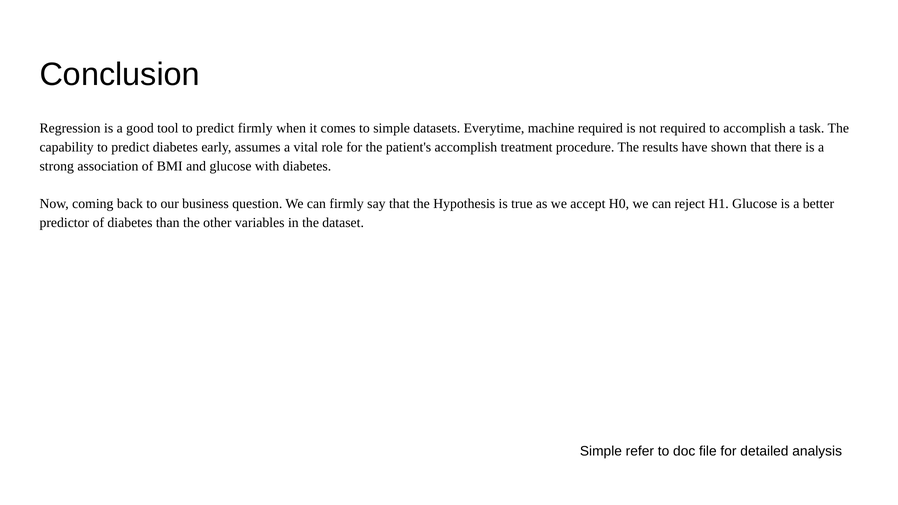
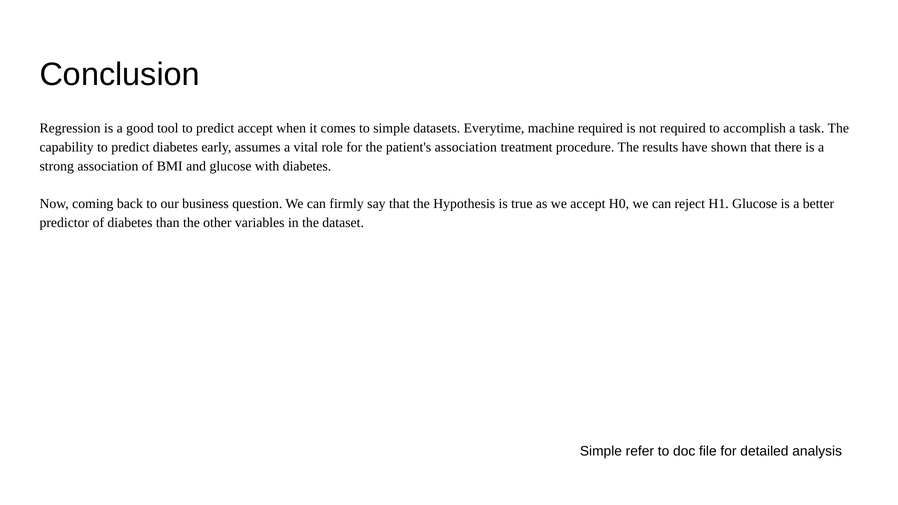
predict firmly: firmly -> accept
patient's accomplish: accomplish -> association
